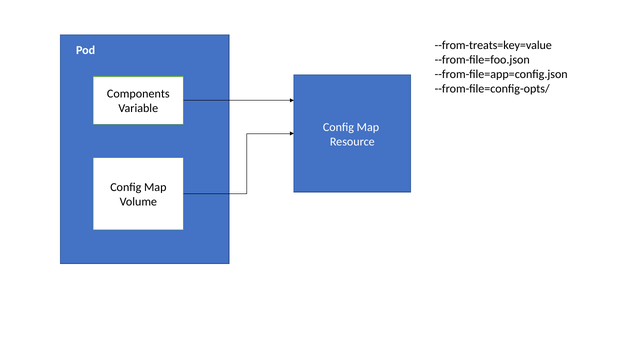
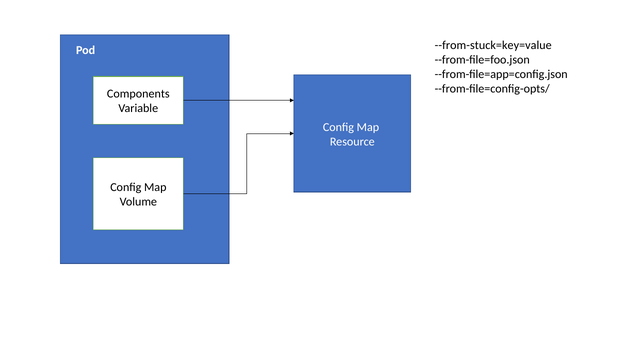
--from-treats=key=value: --from-treats=key=value -> --from-stuck=key=value
